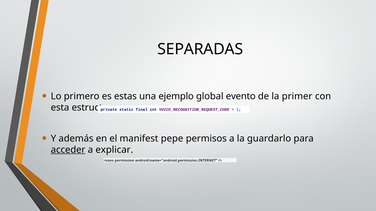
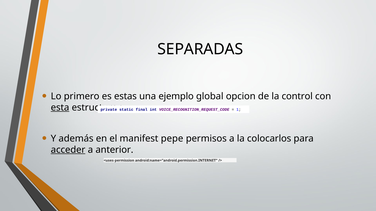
evento: evento -> opcion
primer: primer -> control
esta underline: none -> present
guardarlo: guardarlo -> colocarlos
explicar: explicar -> anterior
